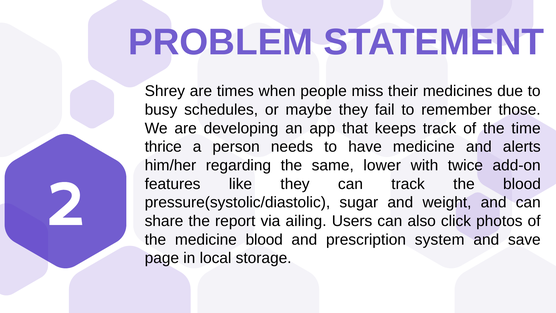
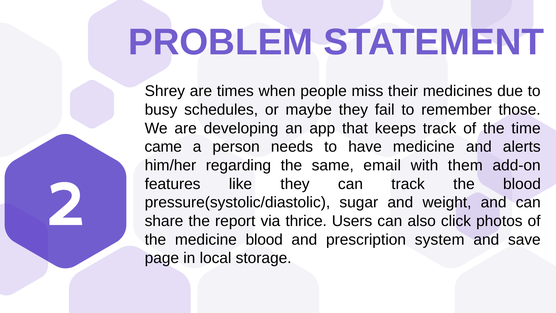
thrice: thrice -> came
lower: lower -> email
twice: twice -> them
ailing: ailing -> thrice
